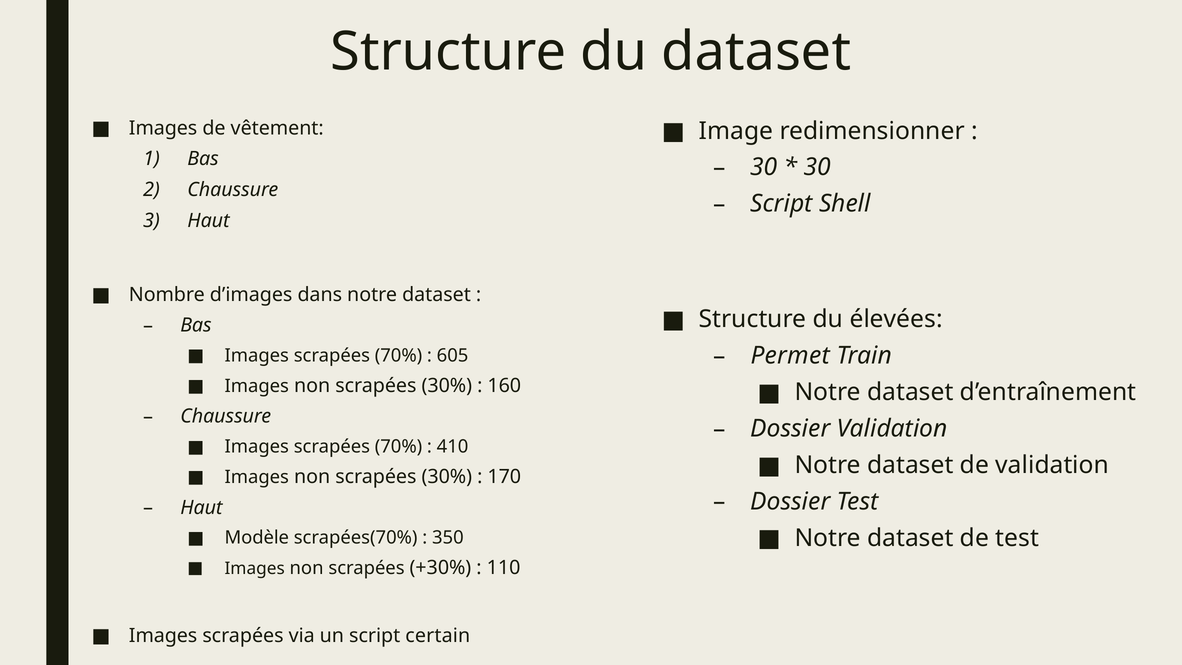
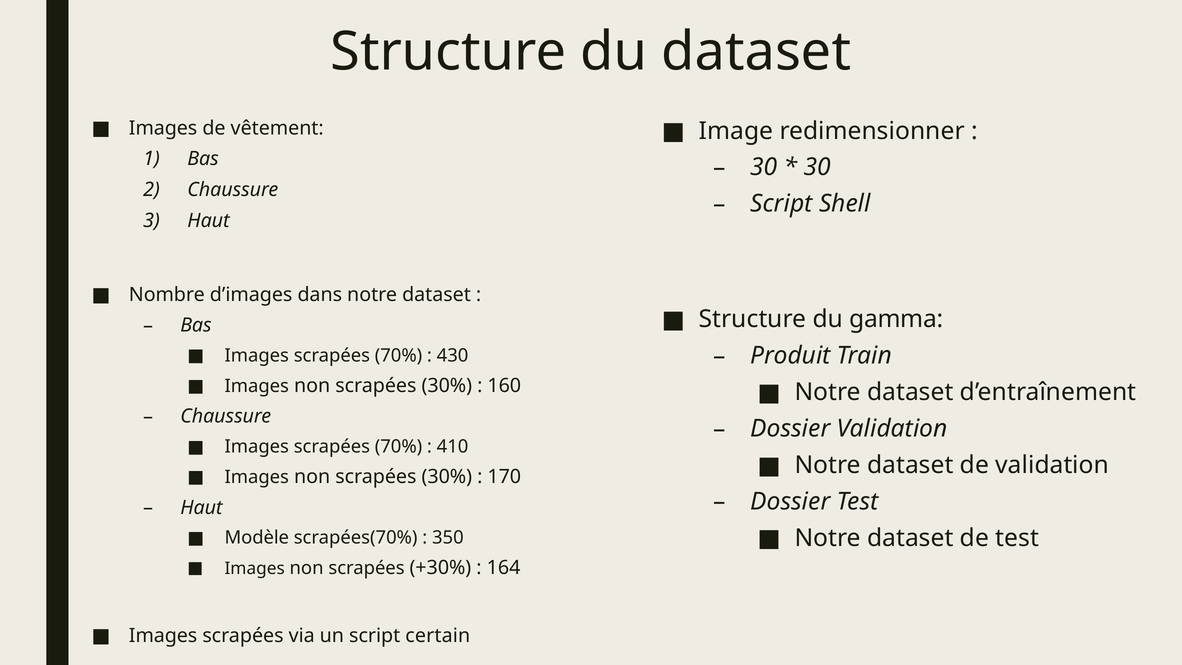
élevées: élevées -> gamma
605: 605 -> 430
Permet: Permet -> Produit
110: 110 -> 164
